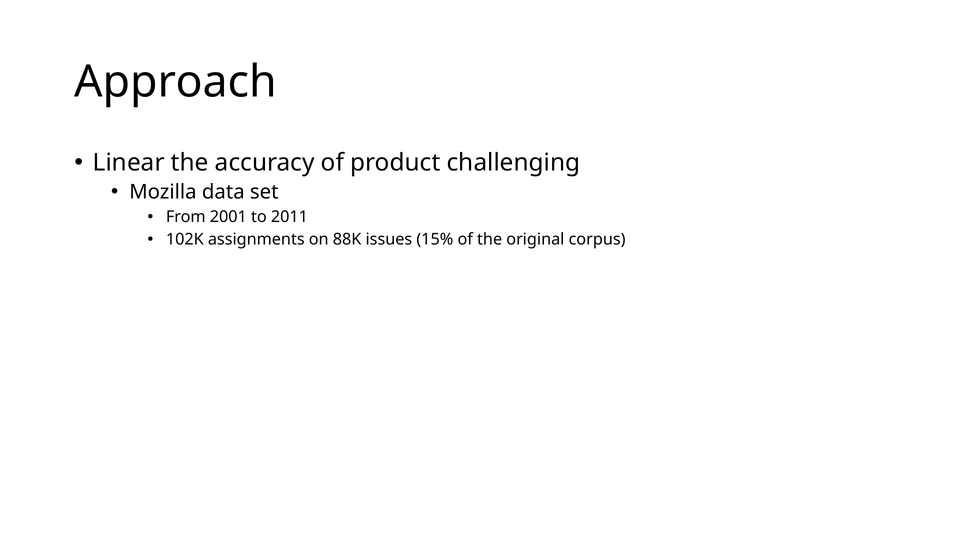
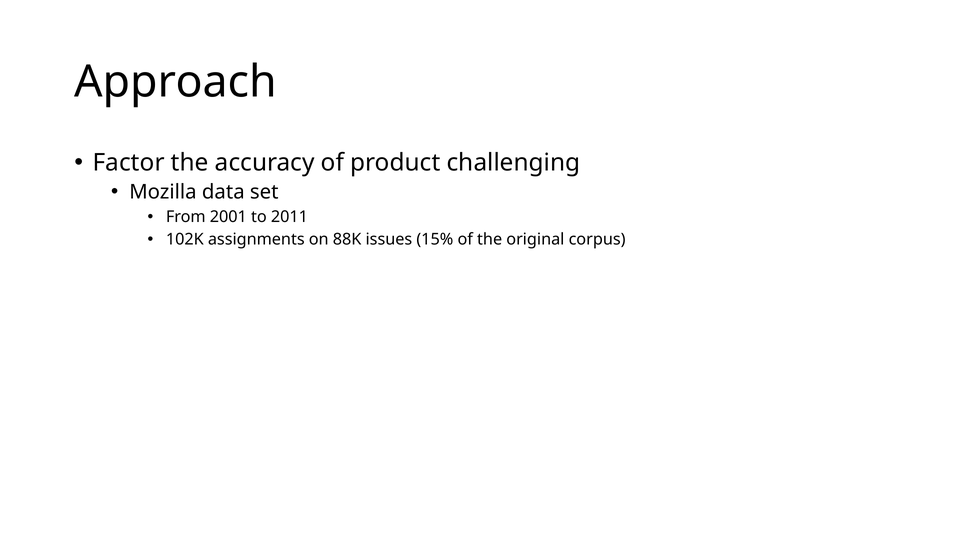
Linear: Linear -> Factor
